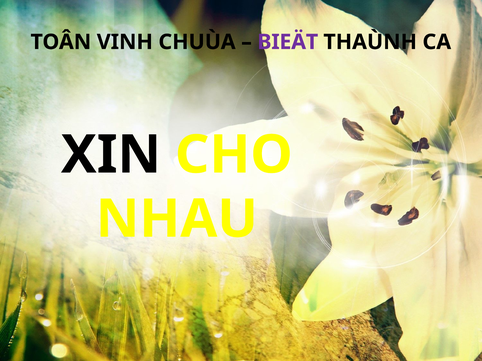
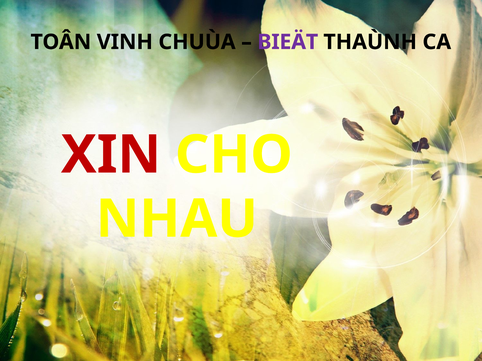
XIN colour: black -> red
